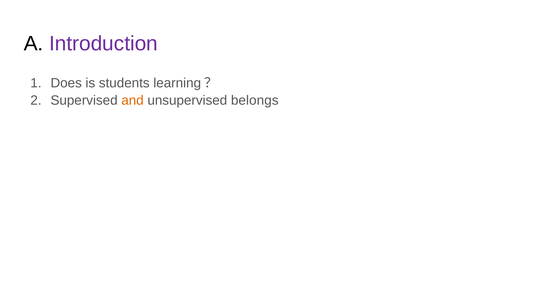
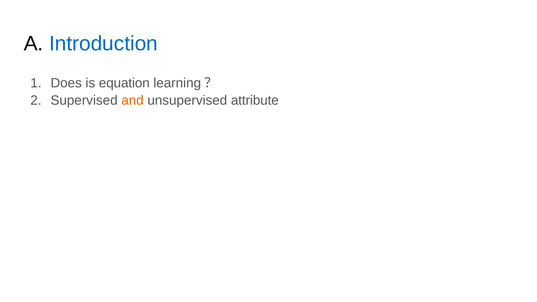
Introduction colour: purple -> blue
students: students -> equation
belongs: belongs -> attribute
